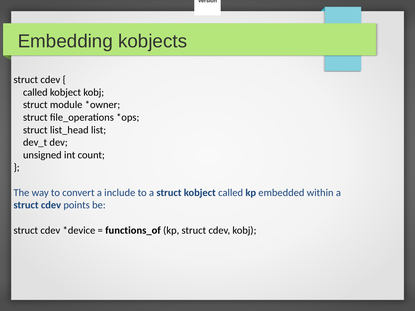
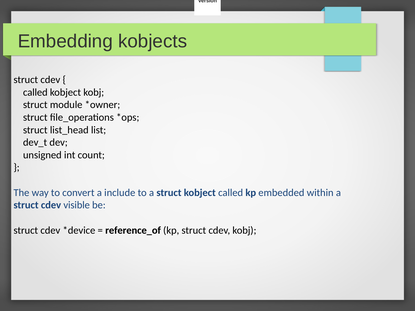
points: points -> visible
functions_of: functions_of -> reference_of
